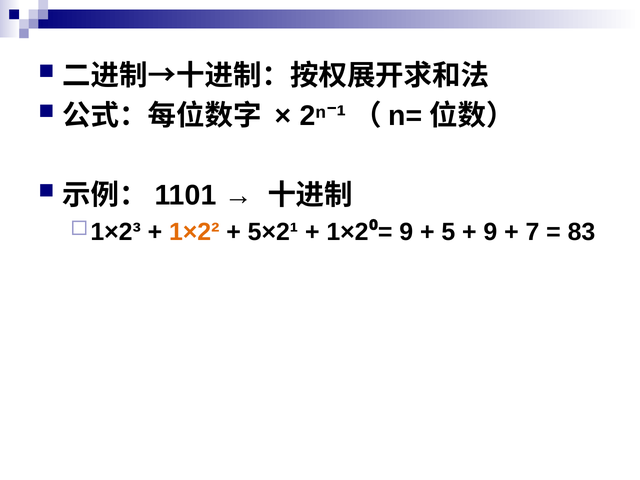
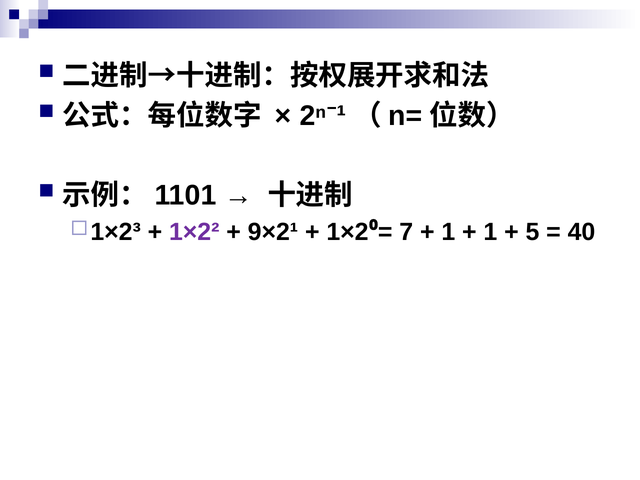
1×2² colour: orange -> purple
5×2¹: 5×2¹ -> 9×2¹
9 at (406, 232): 9 -> 7
5 at (448, 232): 5 -> 1
9 at (490, 232): 9 -> 1
7: 7 -> 5
83: 83 -> 40
